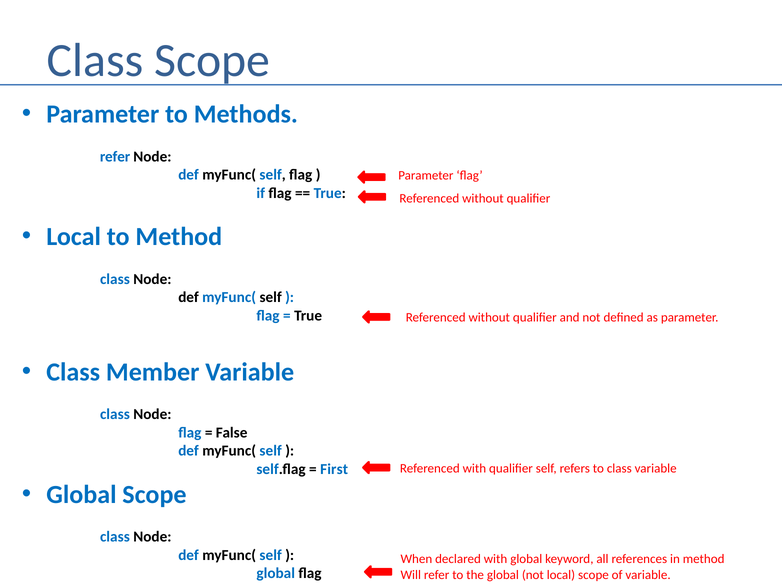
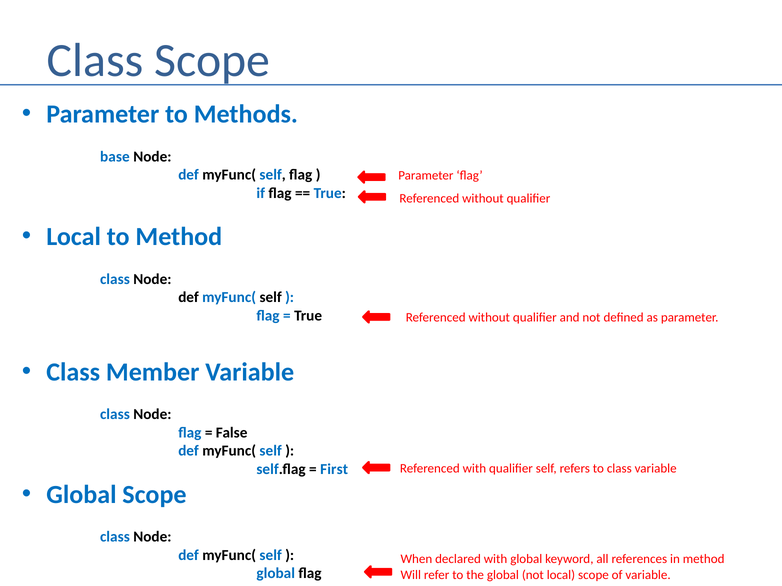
refer at (115, 157): refer -> base
